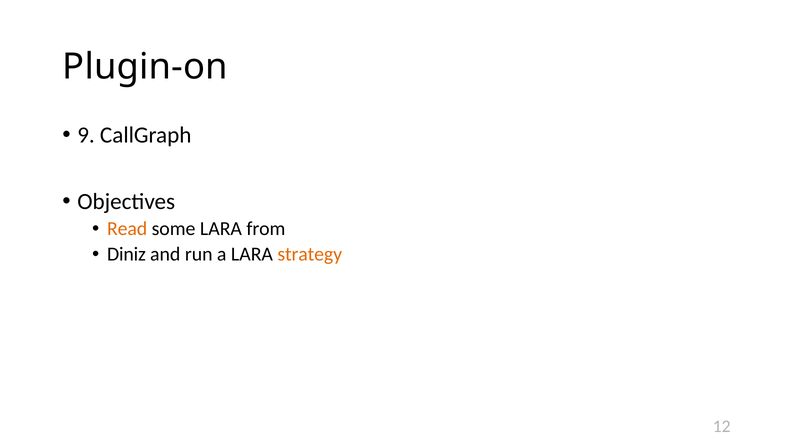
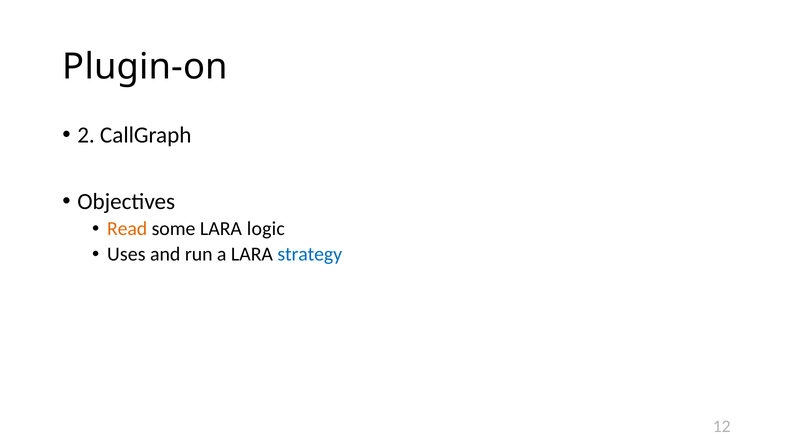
9: 9 -> 2
from: from -> logic
Diniz: Diniz -> Uses
strategy colour: orange -> blue
